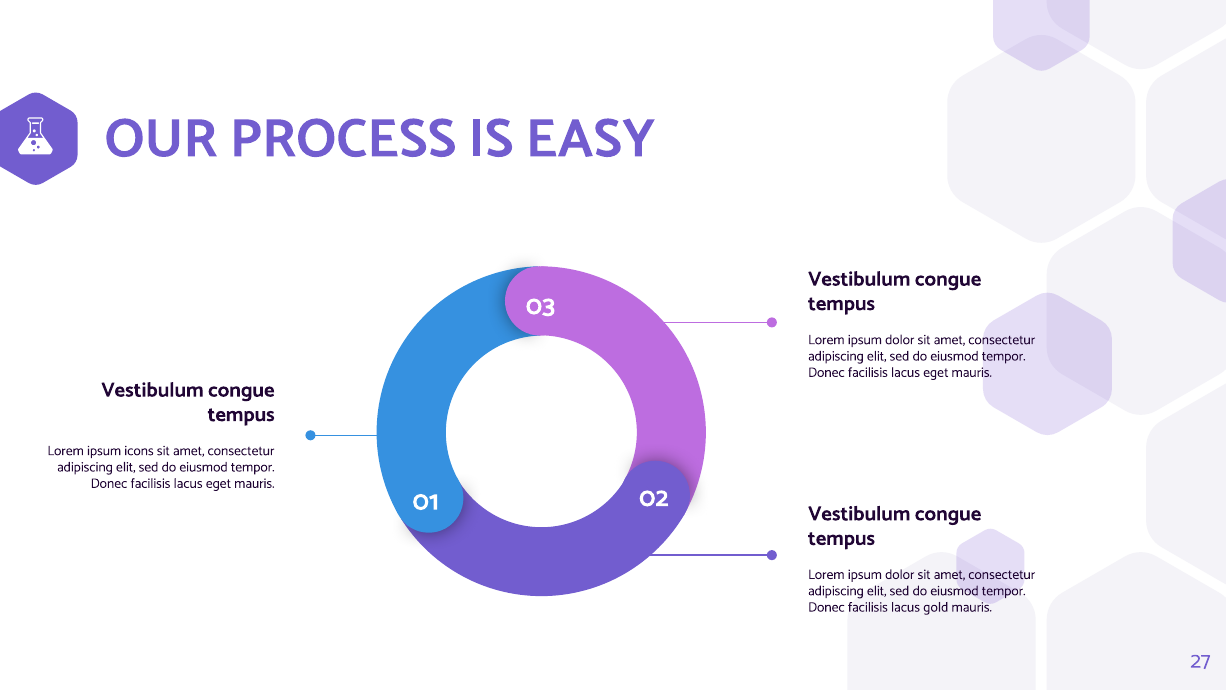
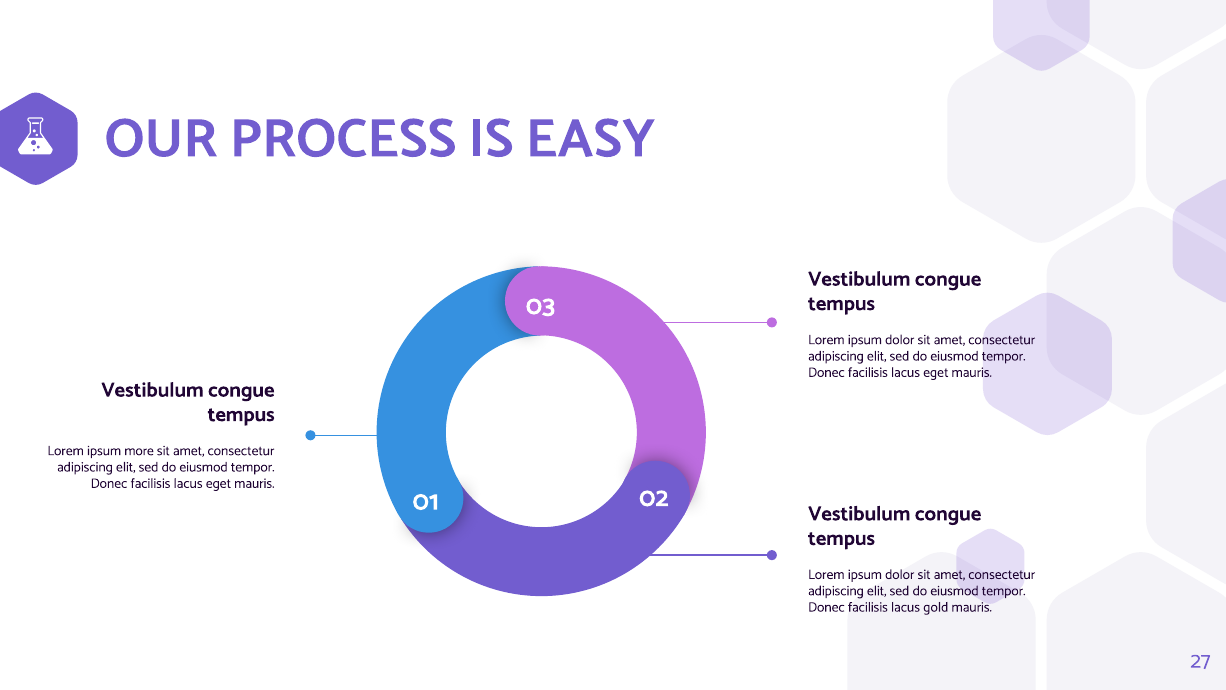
icons: icons -> more
